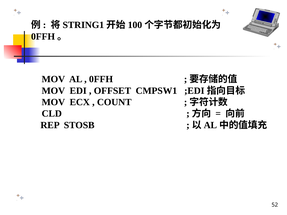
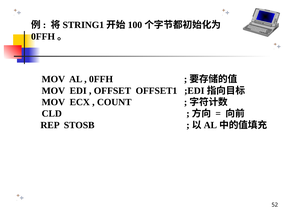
CMPSW1: CMPSW1 -> OFFSET1
